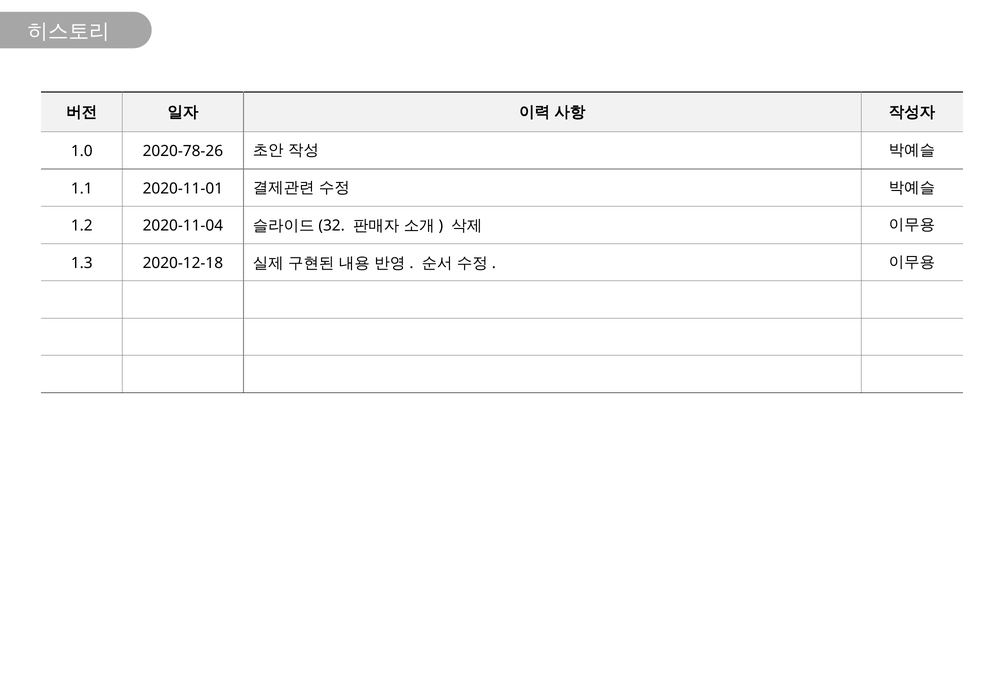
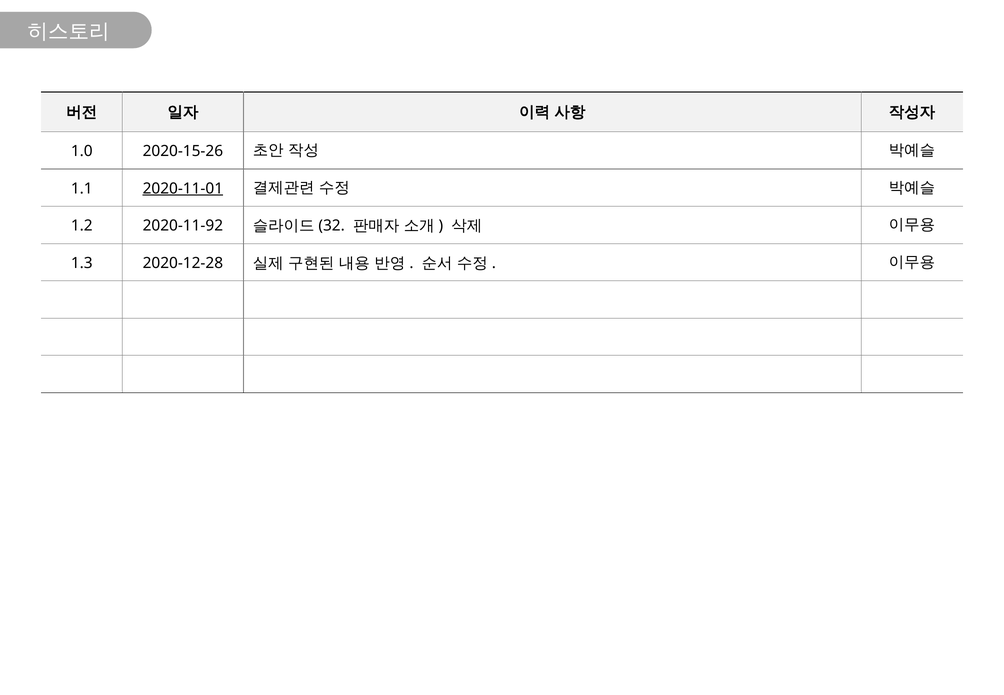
2020-78-26: 2020-78-26 -> 2020-15-26
2020-11-01 underline: none -> present
2020-11-04: 2020-11-04 -> 2020-11-92
2020-12-18: 2020-12-18 -> 2020-12-28
